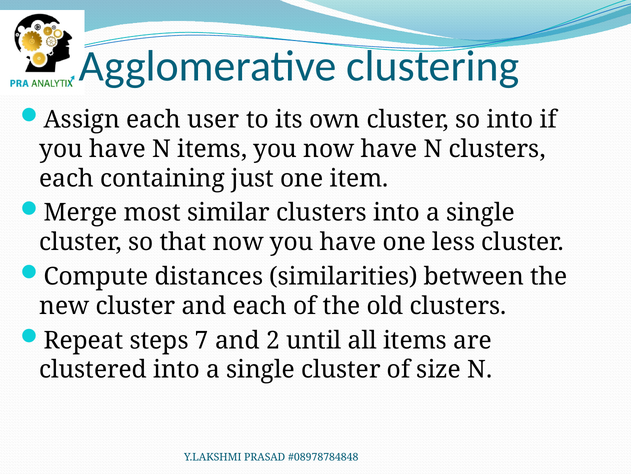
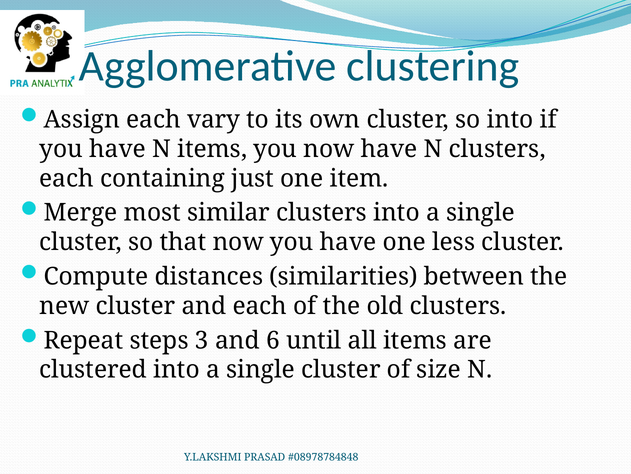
user: user -> vary
7: 7 -> 3
2: 2 -> 6
